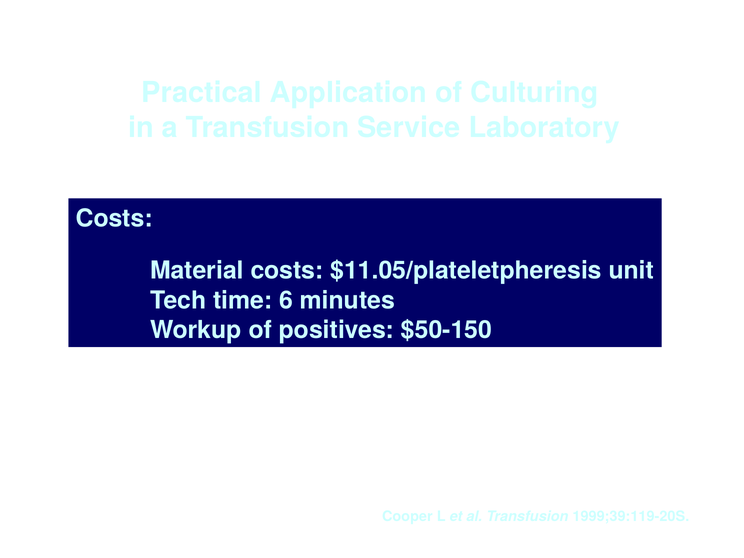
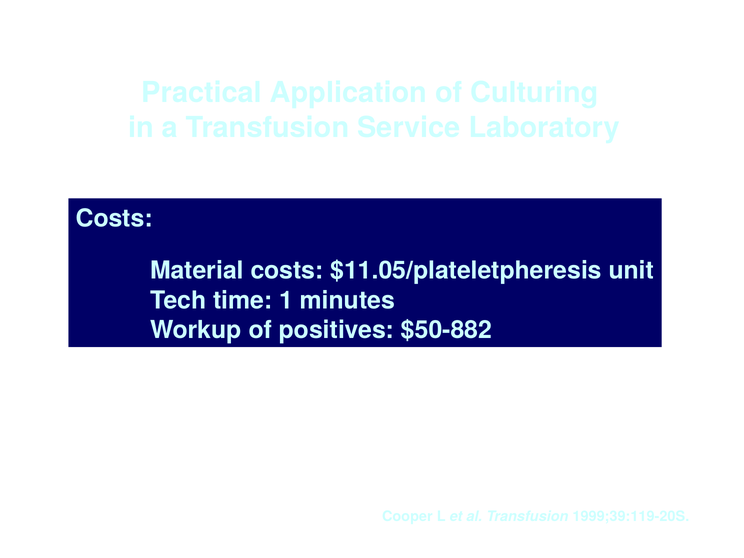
6: 6 -> 1
$50-150: $50-150 -> $50-882
